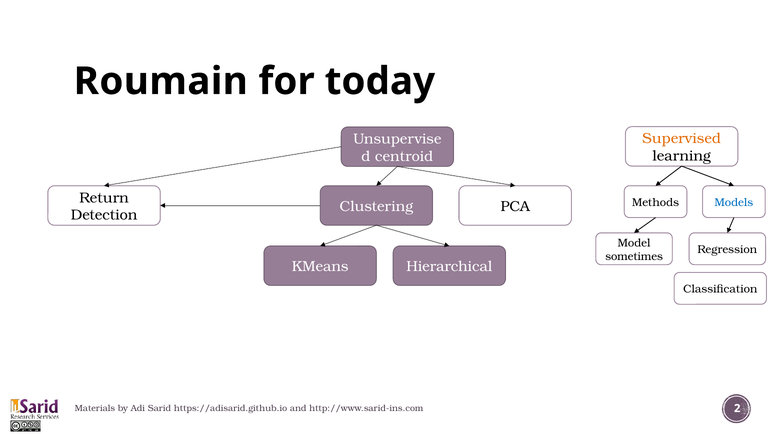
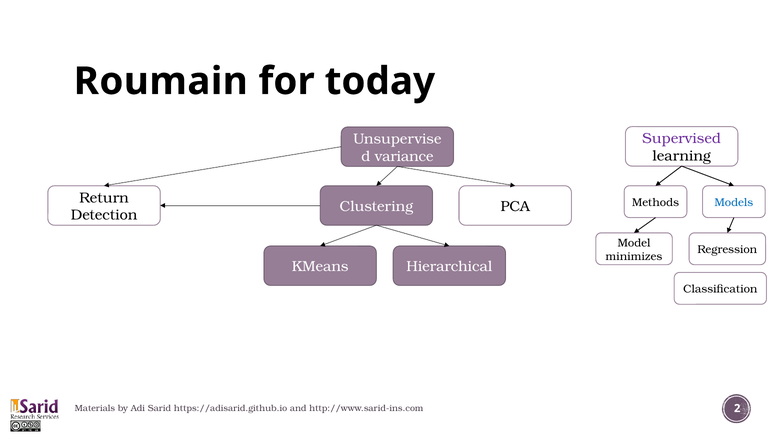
Supervised colour: orange -> purple
centroid: centroid -> variance
sometimes: sometimes -> minimizes
